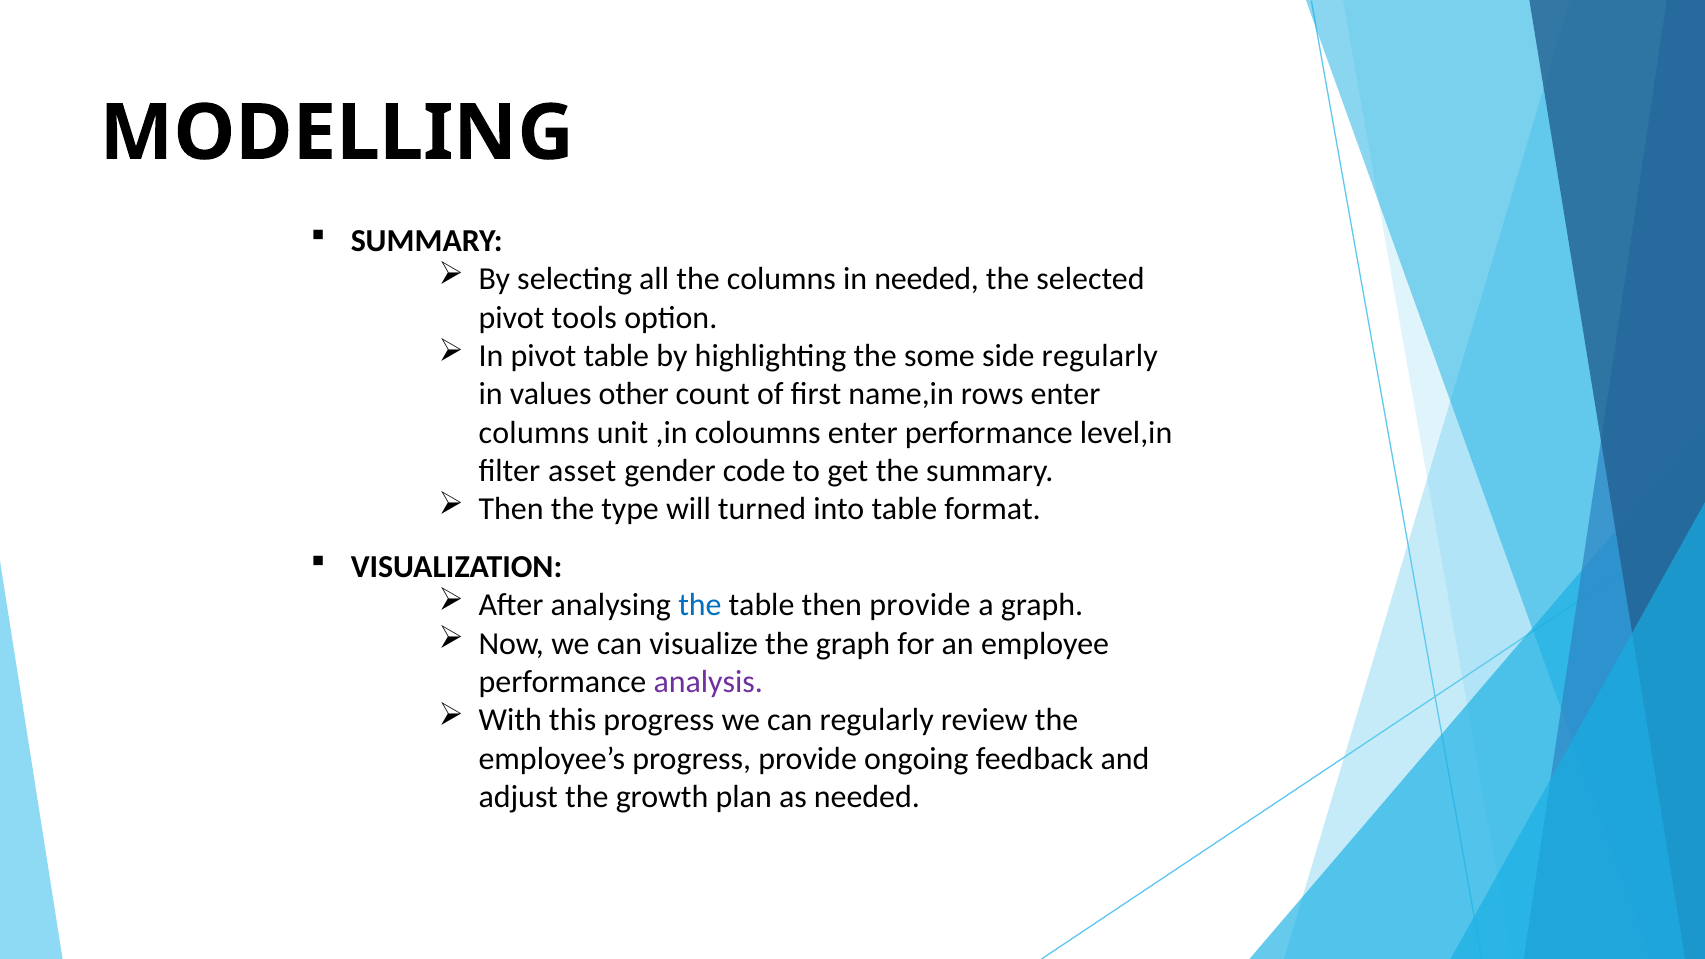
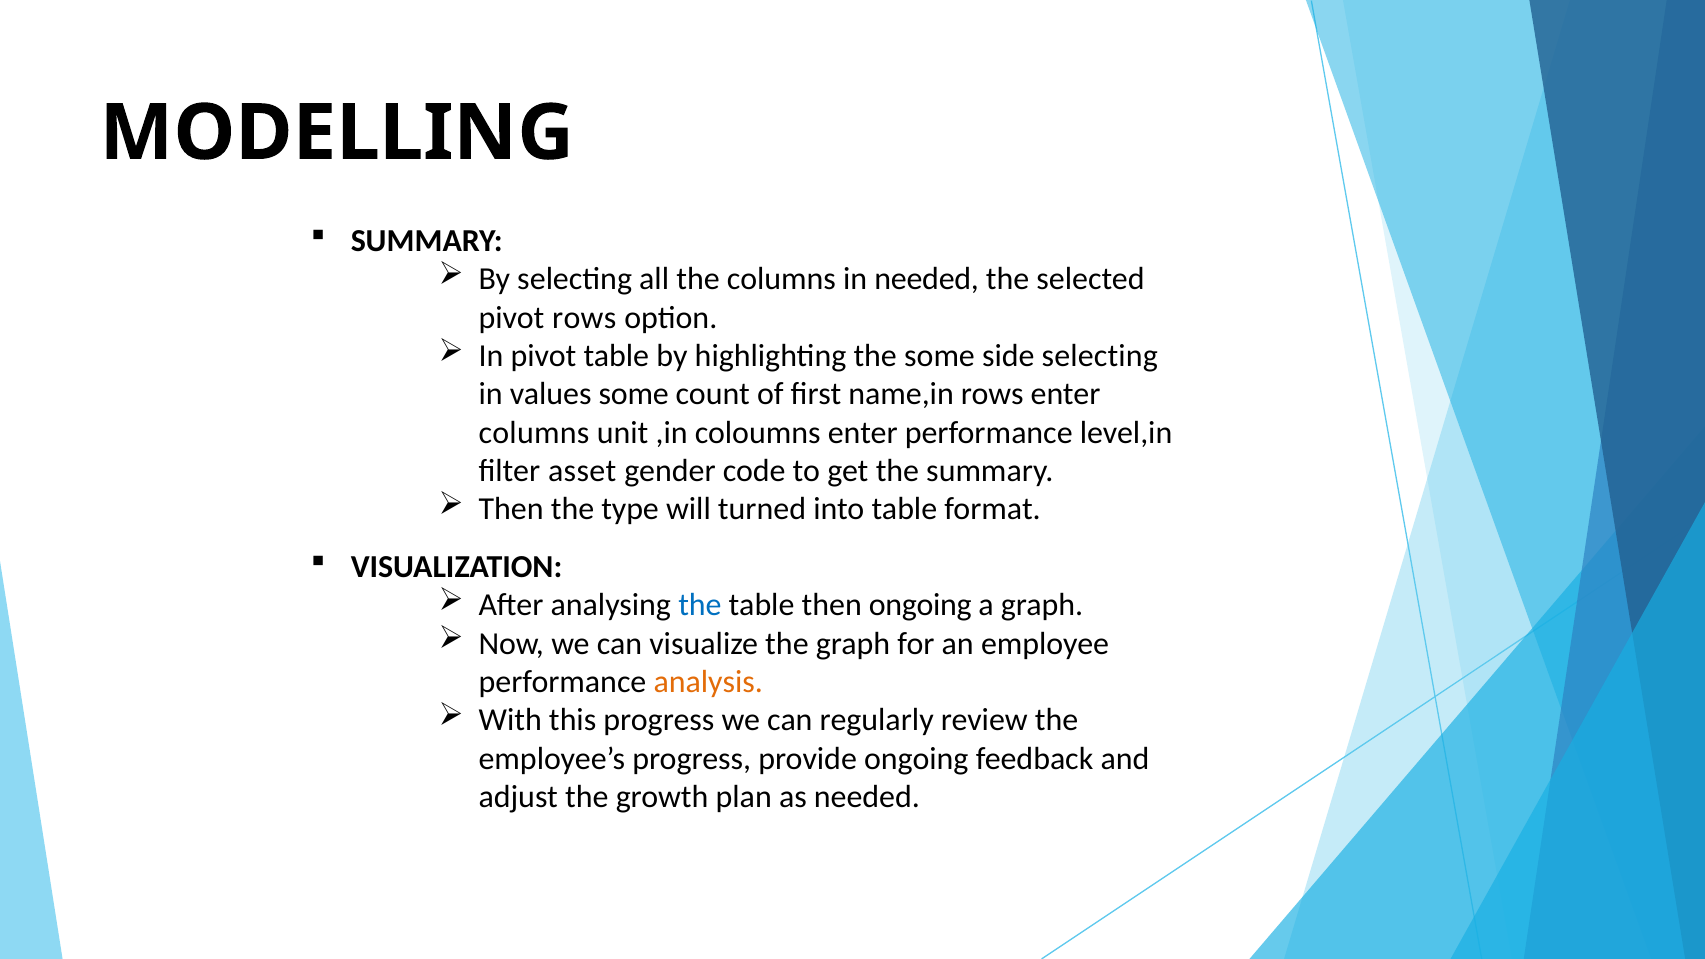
pivot tools: tools -> rows
side regularly: regularly -> selecting
values other: other -> some
then provide: provide -> ongoing
analysis colour: purple -> orange
